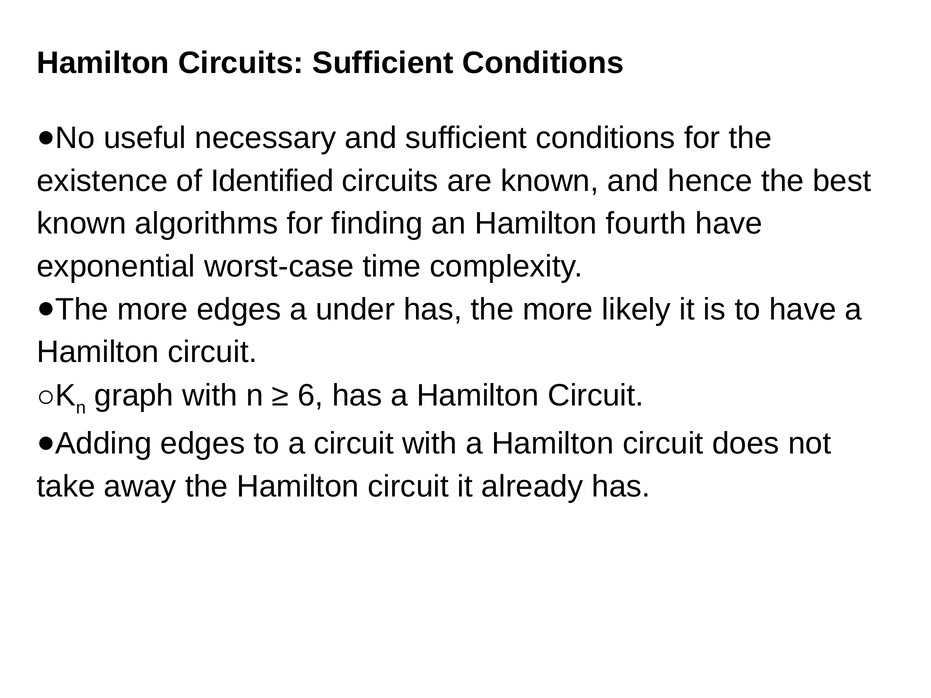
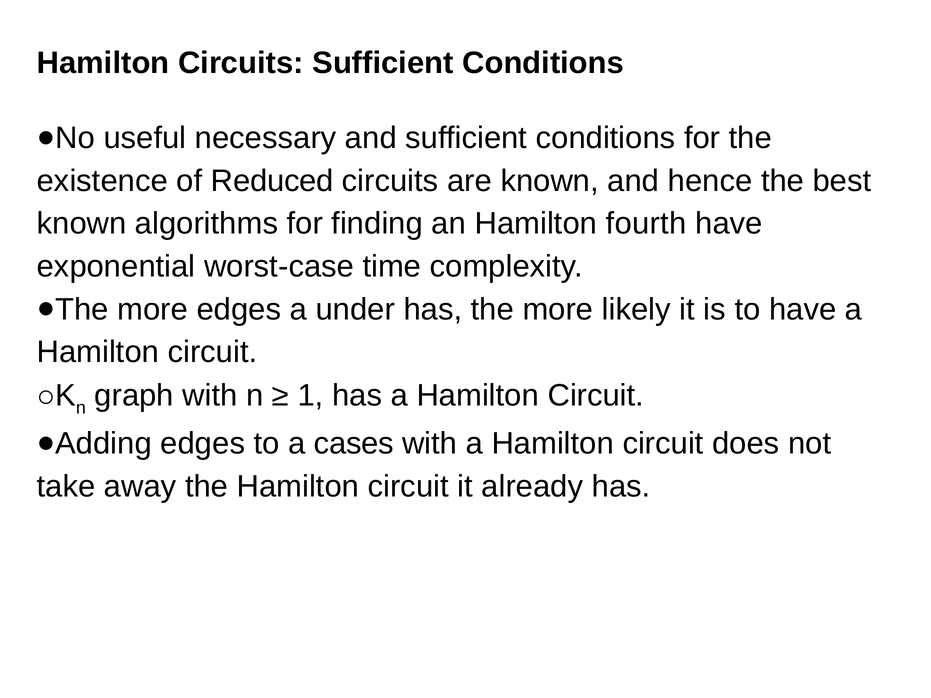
Identified: Identified -> Reduced
6: 6 -> 1
a circuit: circuit -> cases
